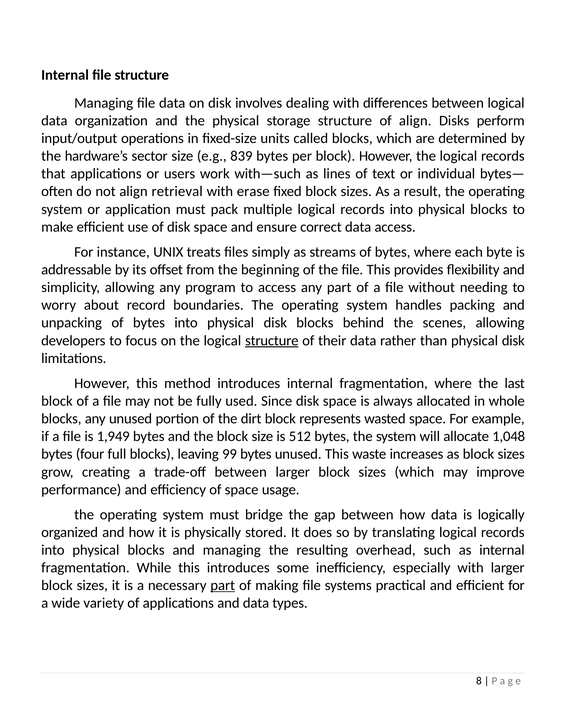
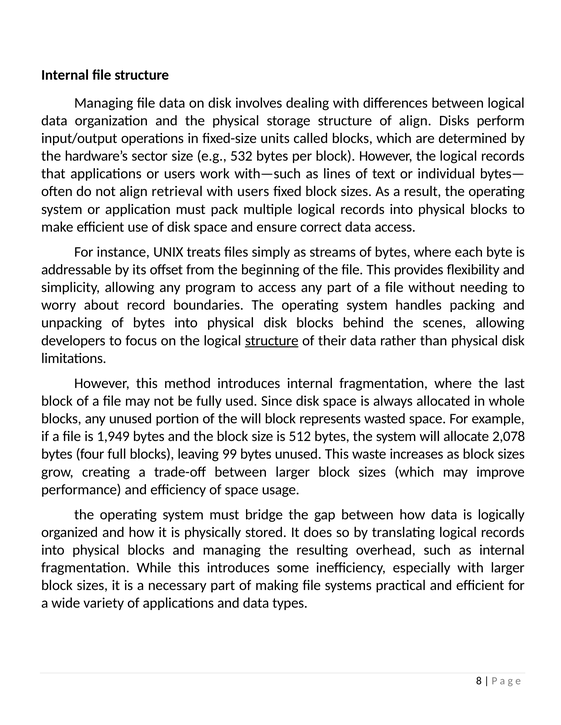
839: 839 -> 532
with erase: erase -> users
the dirt: dirt -> will
1,048: 1,048 -> 2,078
part at (223, 586) underline: present -> none
